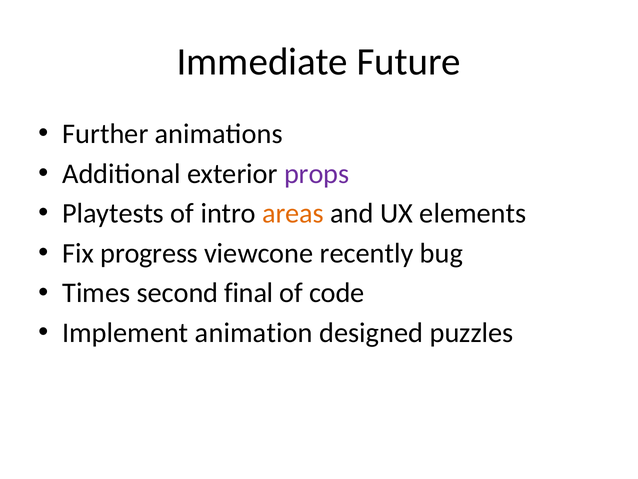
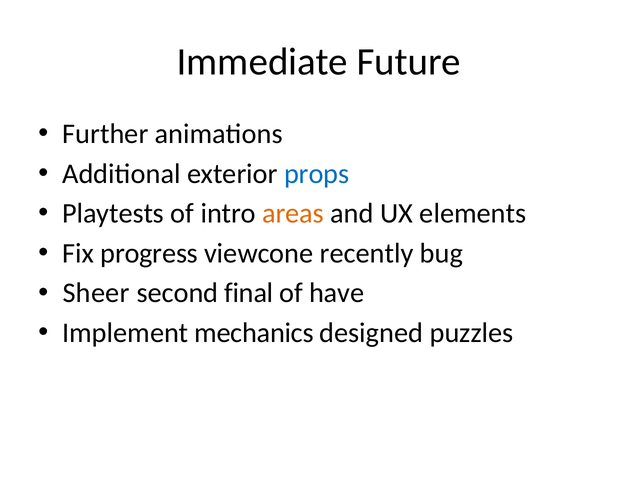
props colour: purple -> blue
Times: Times -> Sheer
code: code -> have
animation: animation -> mechanics
